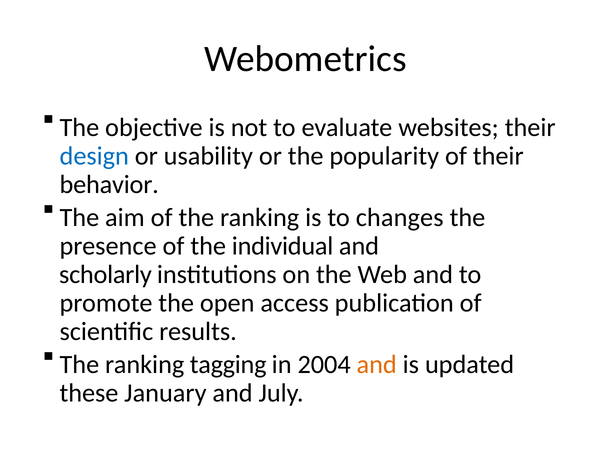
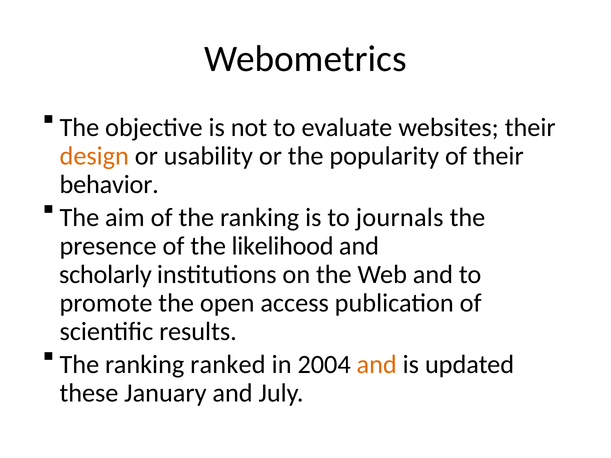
design colour: blue -> orange
changes: changes -> journals
individual: individual -> likelihood
tagging: tagging -> ranked
